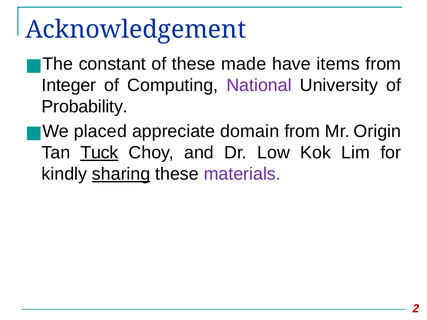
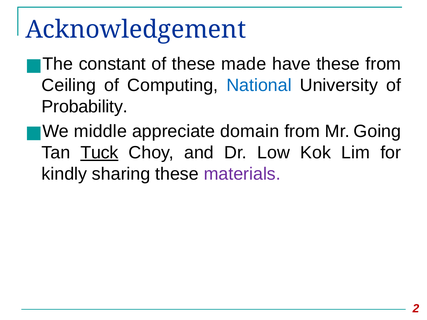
have items: items -> these
Integer: Integer -> Ceiling
National colour: purple -> blue
placed: placed -> middle
Origin: Origin -> Going
sharing underline: present -> none
